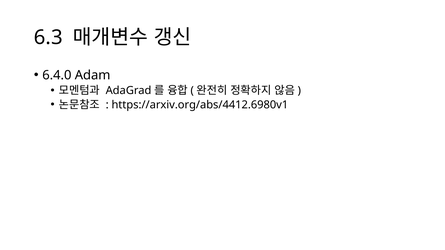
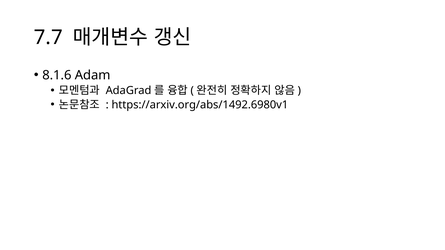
6.3: 6.3 -> 7.7
6.4.0: 6.4.0 -> 8.1.6
https://arxiv.org/abs/4412.6980v1: https://arxiv.org/abs/4412.6980v1 -> https://arxiv.org/abs/1492.6980v1
